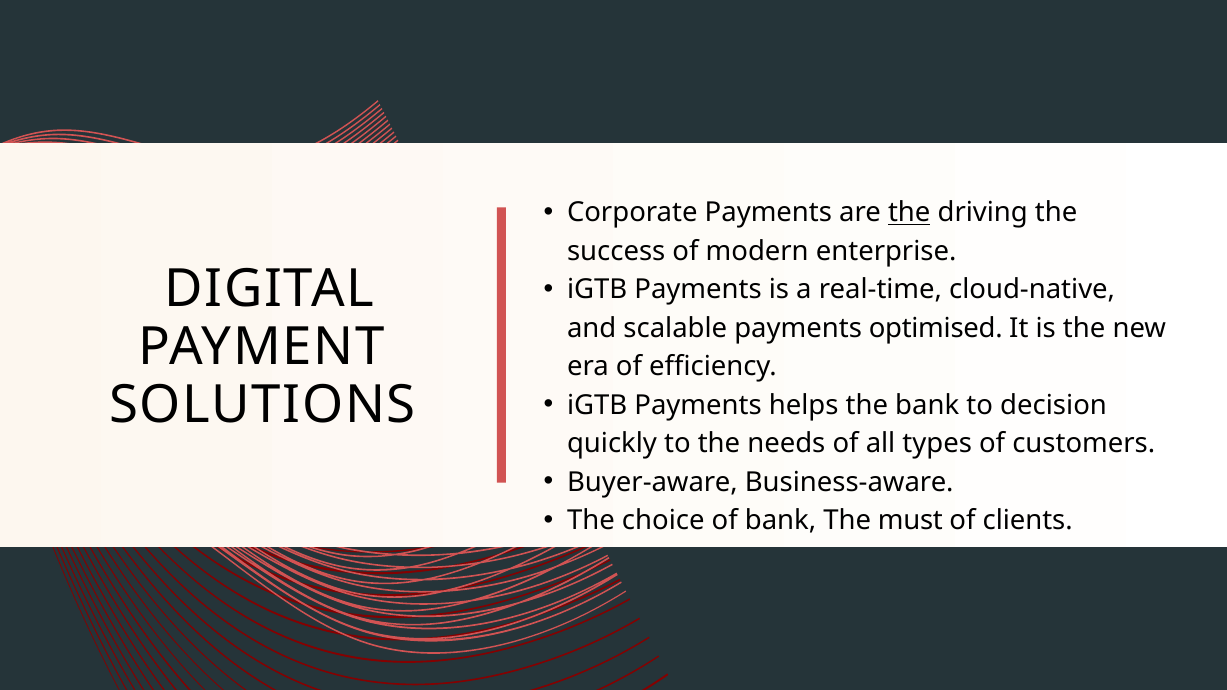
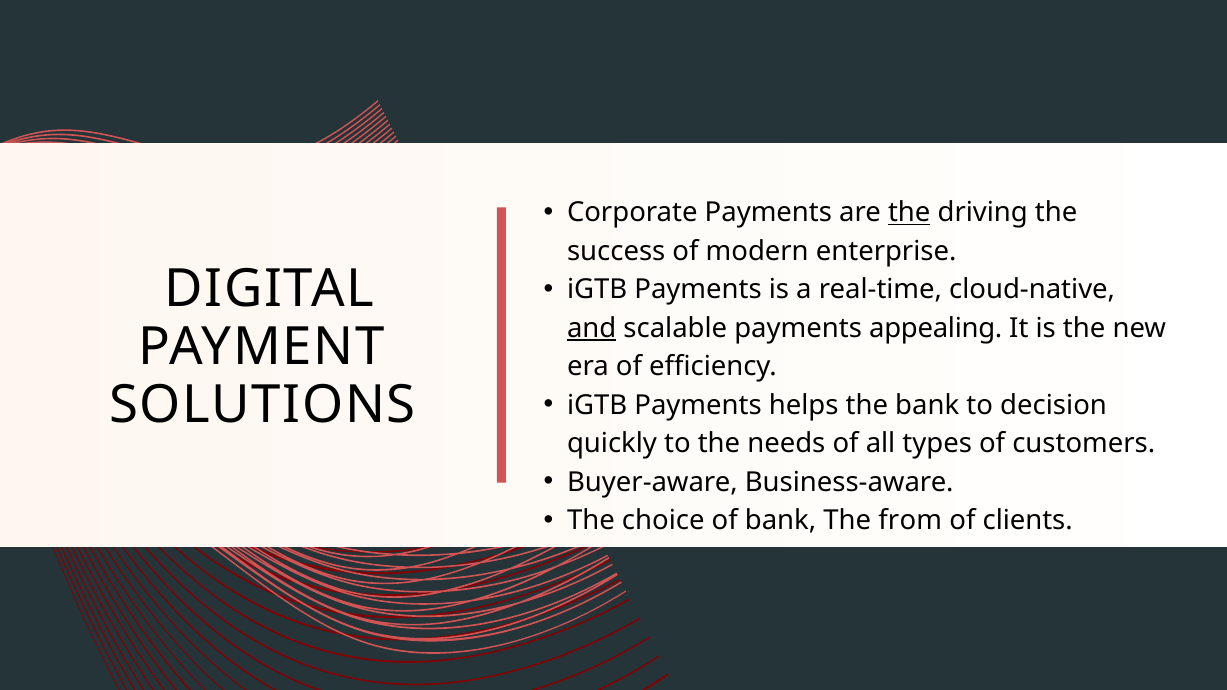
and underline: none -> present
optimised: optimised -> appealing
must: must -> from
